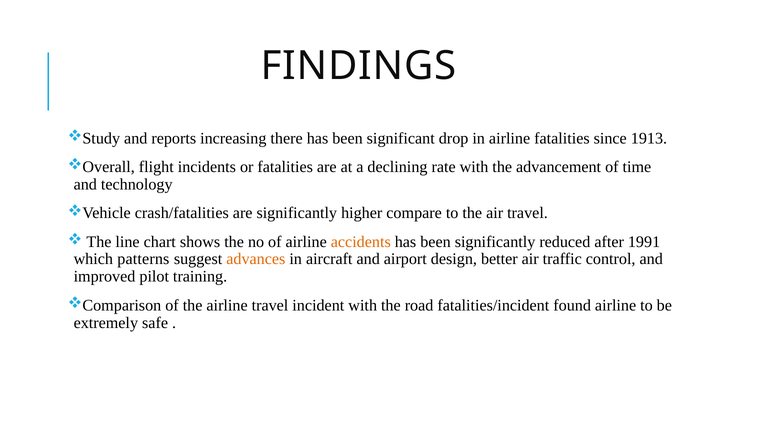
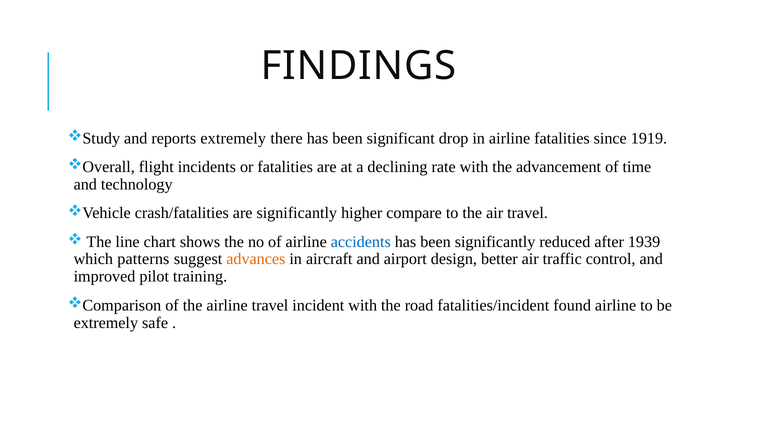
reports increasing: increasing -> extremely
1913: 1913 -> 1919
accidents colour: orange -> blue
1991: 1991 -> 1939
